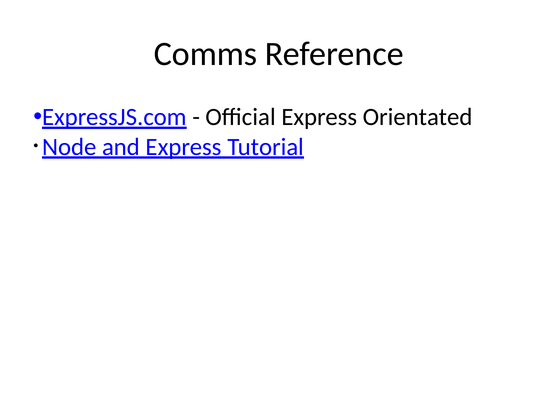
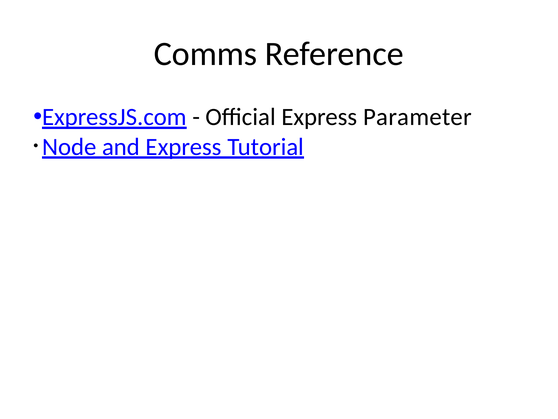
Orientated: Orientated -> Parameter
